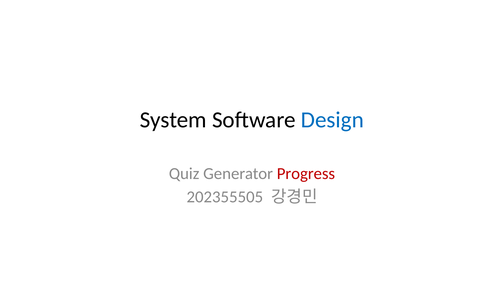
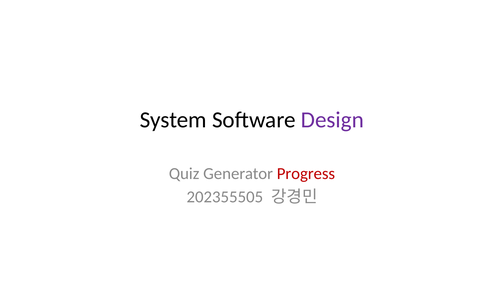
Design colour: blue -> purple
